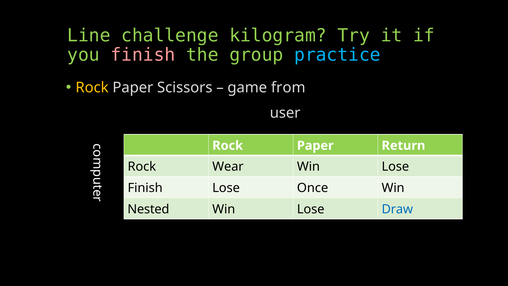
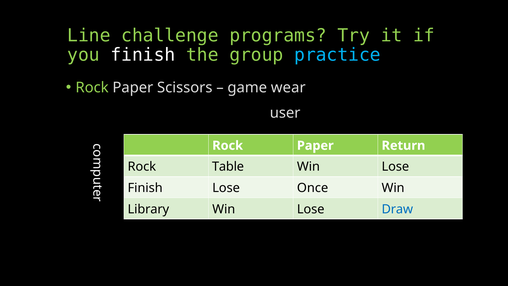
kilogram: kilogram -> programs
finish at (143, 55) colour: pink -> white
Rock at (92, 87) colour: yellow -> light green
from: from -> wear
Wear: Wear -> Table
Nested: Nested -> Library
